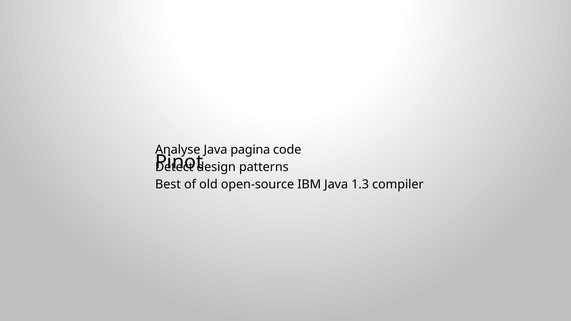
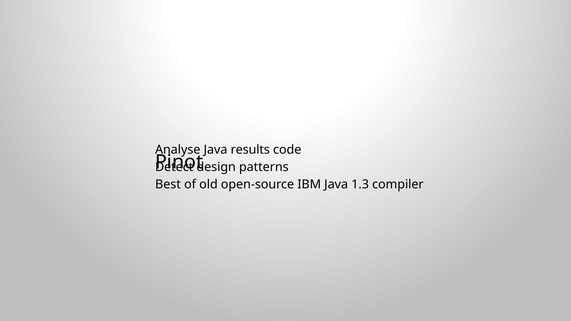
pagina: pagina -> results
